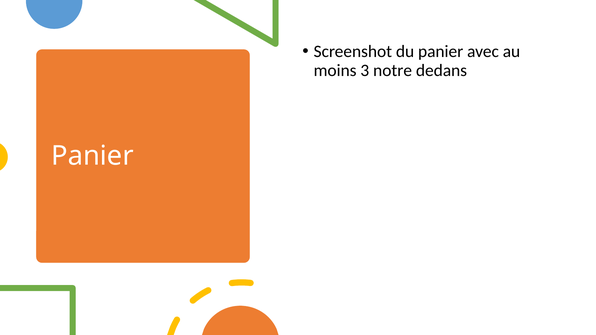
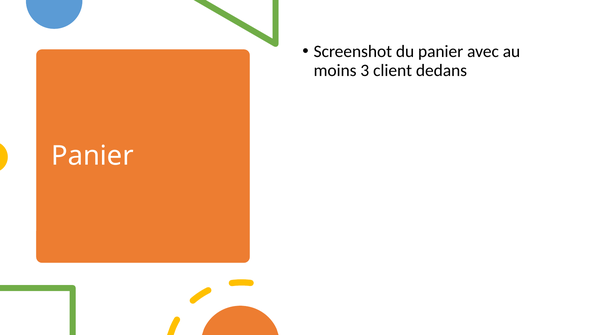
notre: notre -> client
